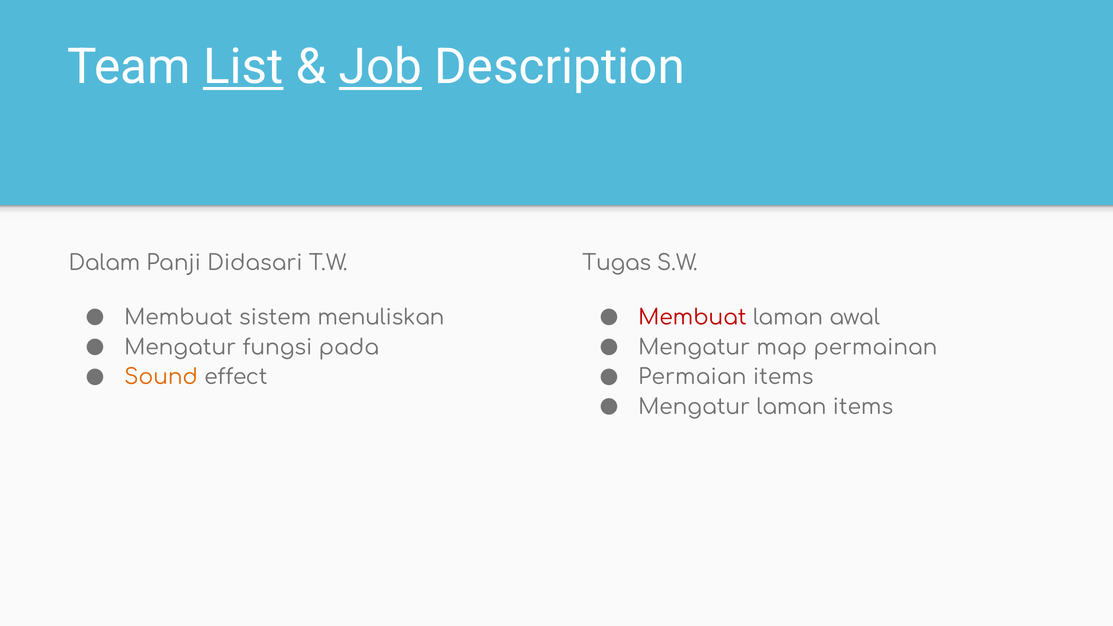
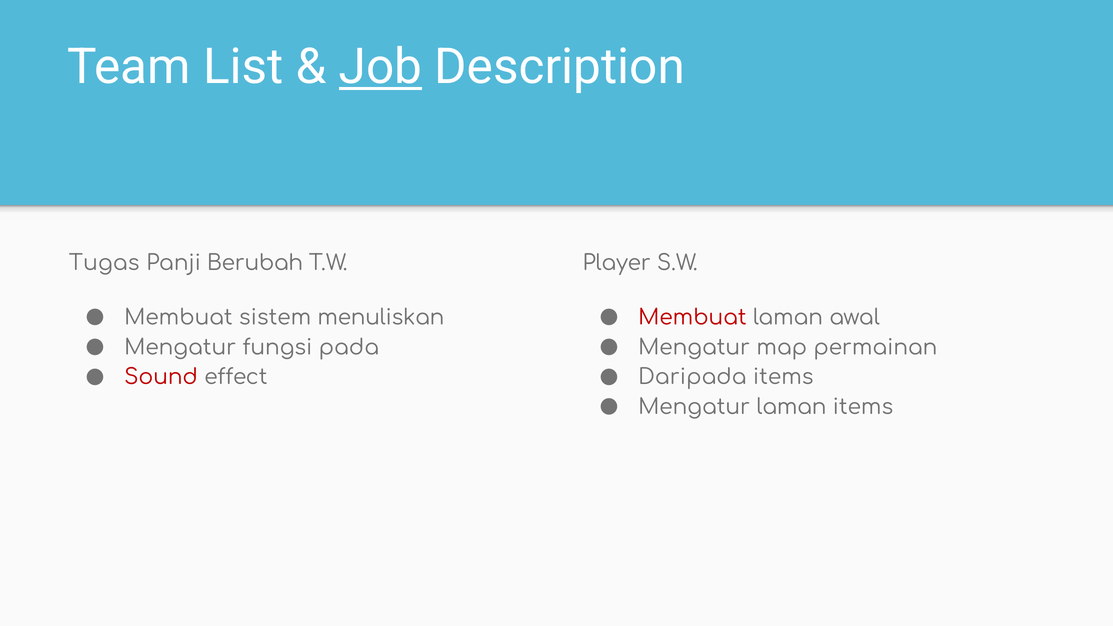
List underline: present -> none
Dalam: Dalam -> Tugas
Didasari: Didasari -> Berubah
Tugas: Tugas -> Player
Sound colour: orange -> red
Permaian: Permaian -> Daripada
